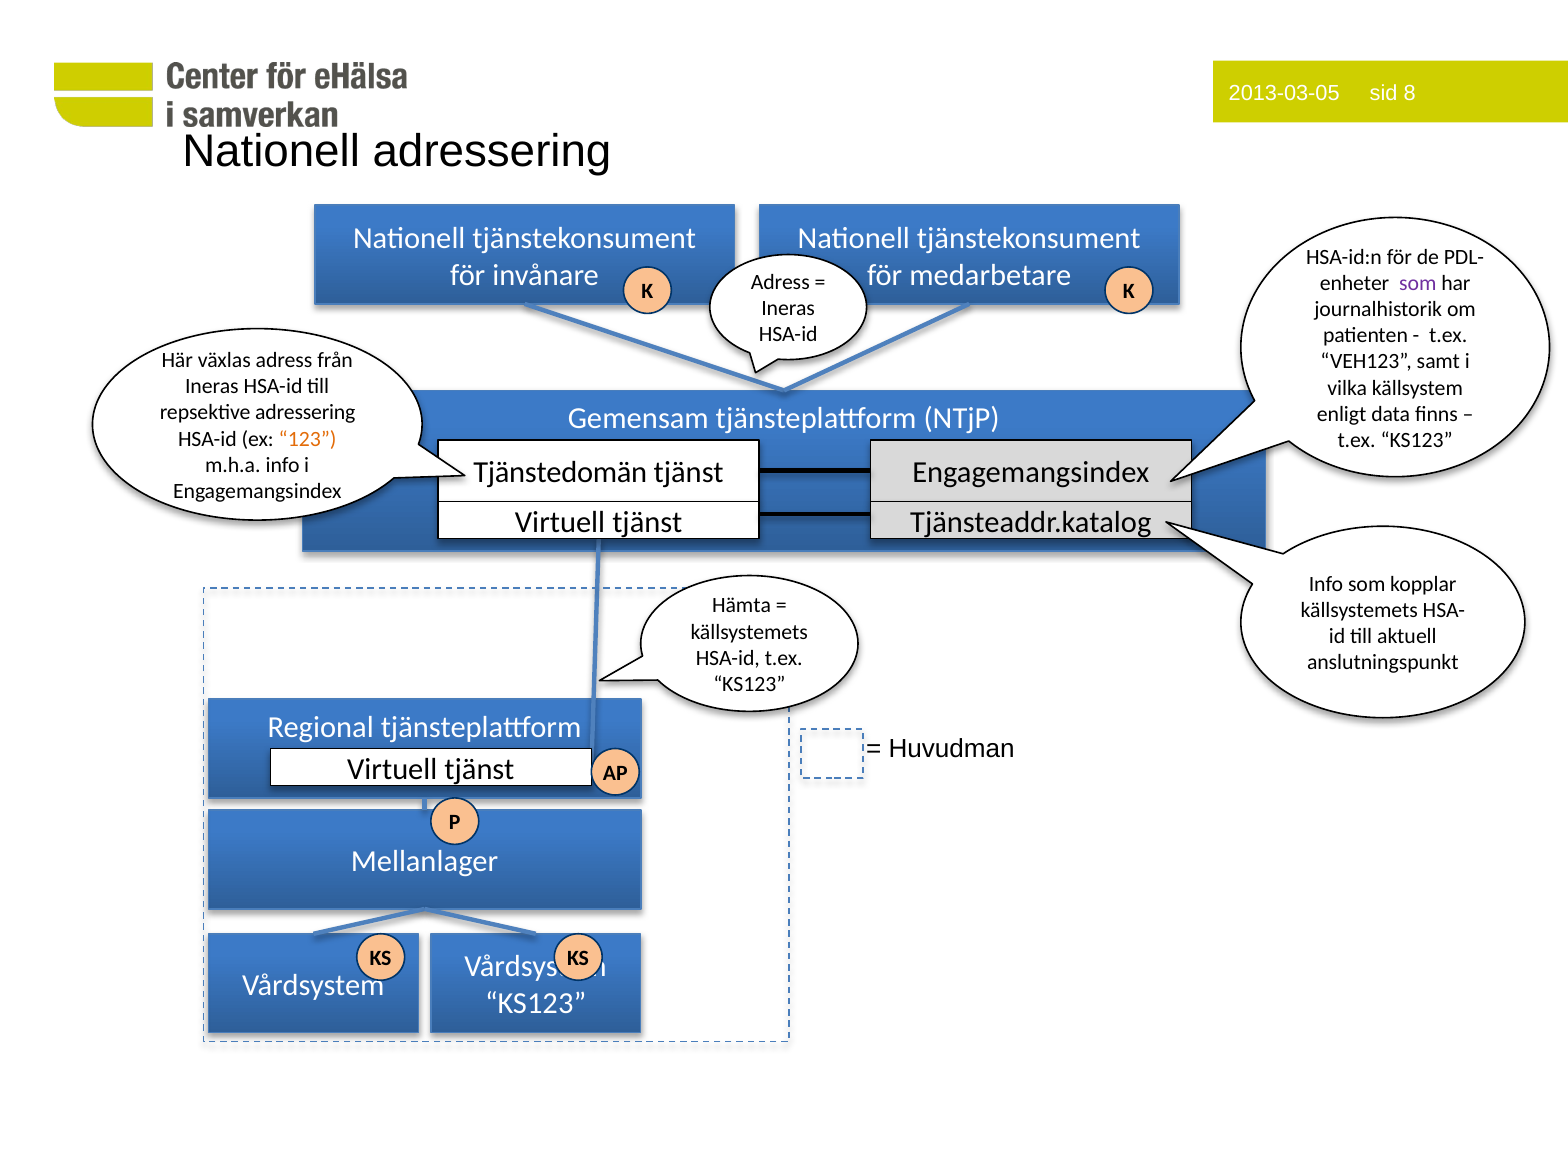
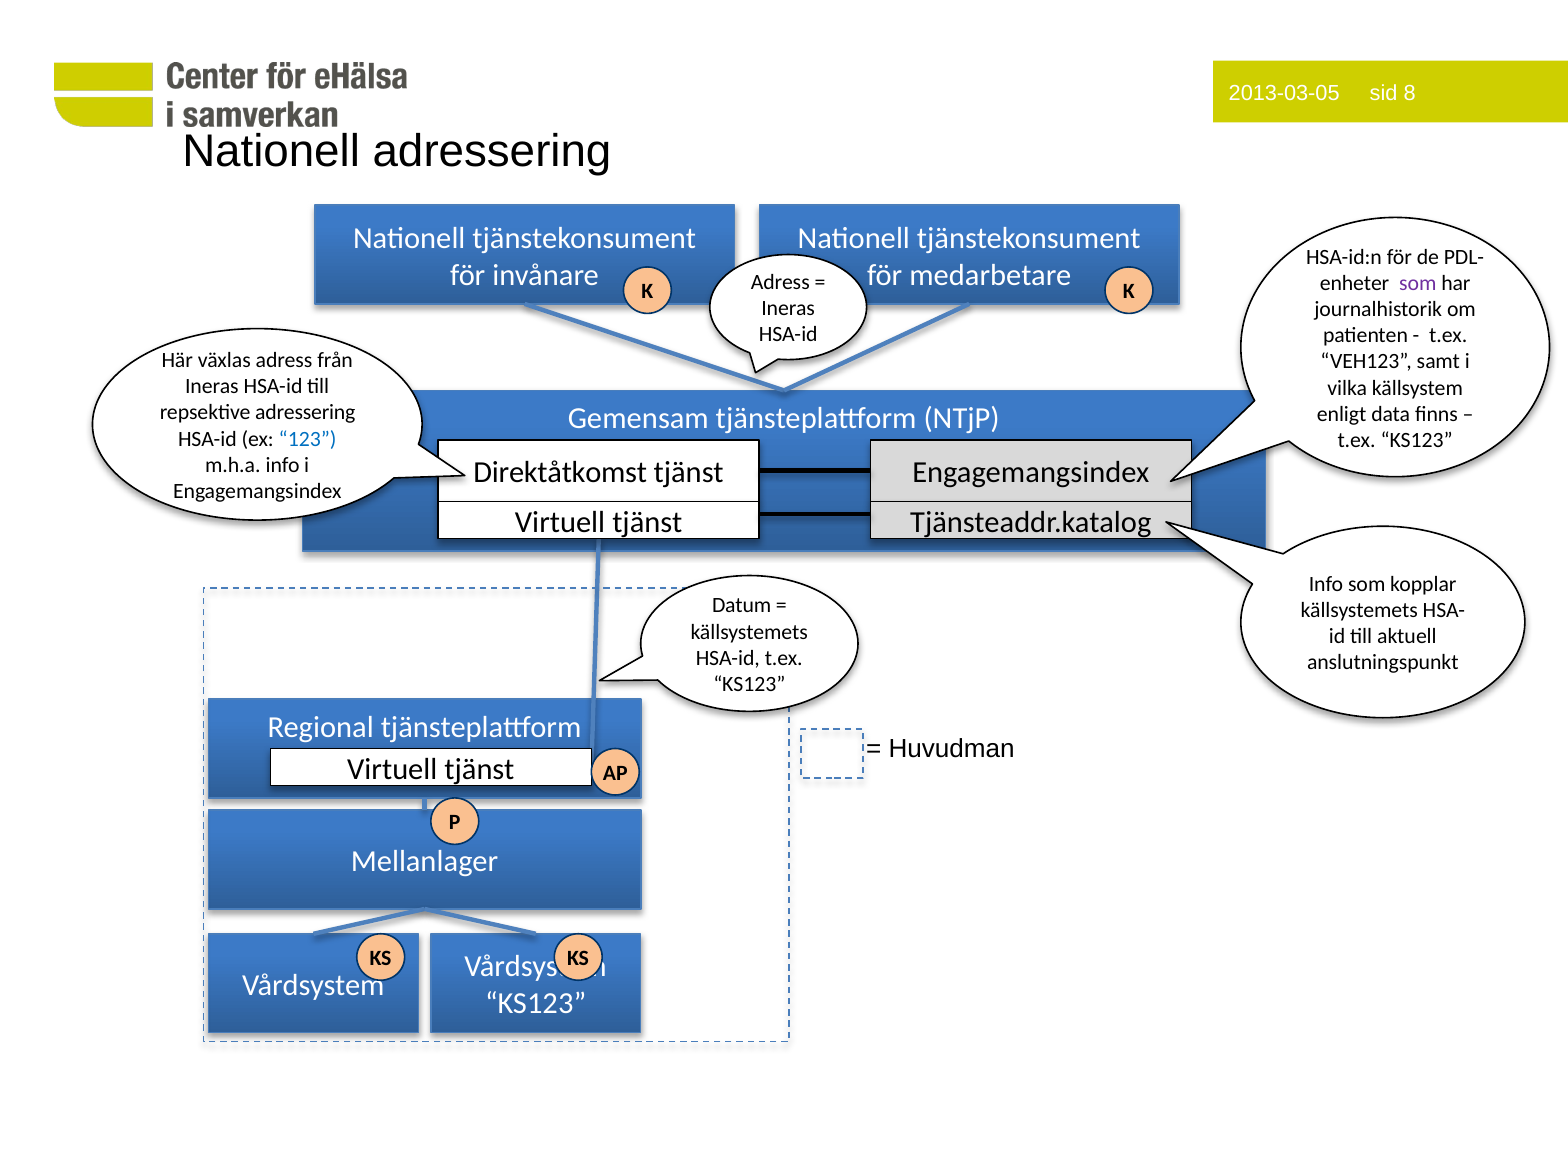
123 colour: orange -> blue
Tjänstedomän: Tjänstedomän -> Direktåtkomst
Hämta: Hämta -> Datum
